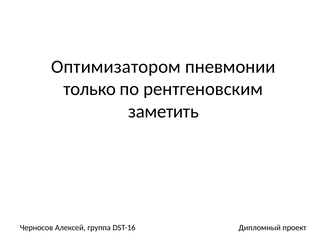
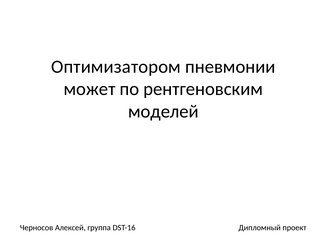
только: только -> может
заметить: заметить -> моделей
